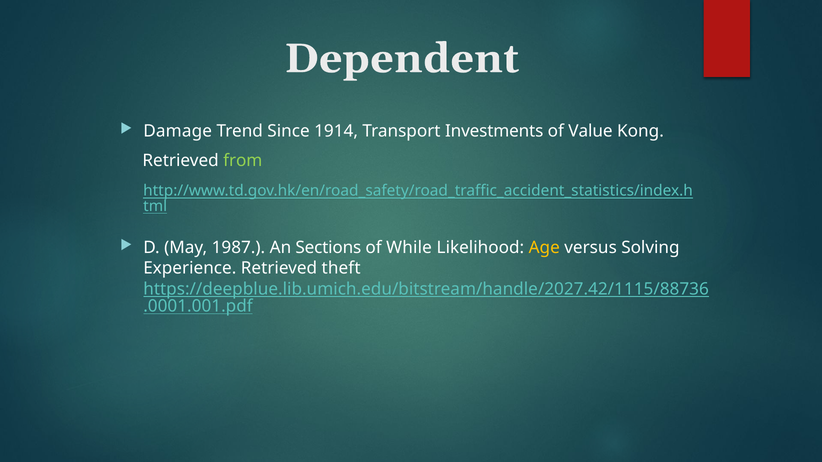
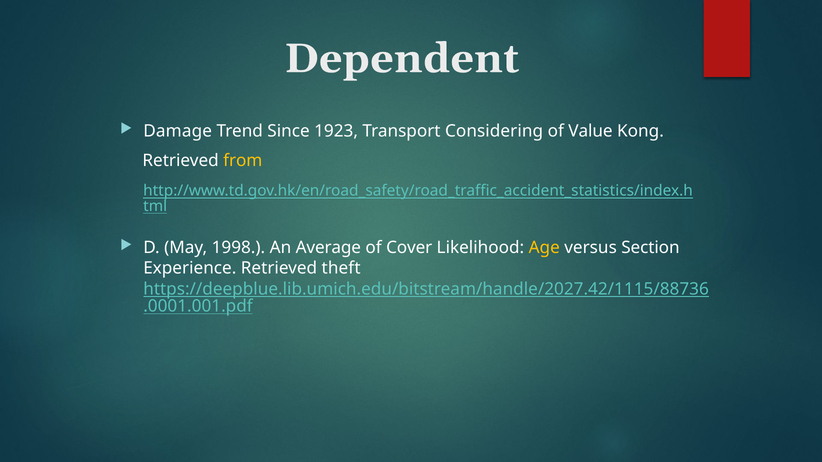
1914: 1914 -> 1923
Investments: Investments -> Considering
from colour: light green -> yellow
1987: 1987 -> 1998
Sections: Sections -> Average
While: While -> Cover
Solving: Solving -> Section
